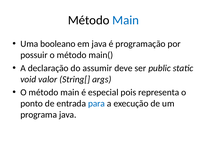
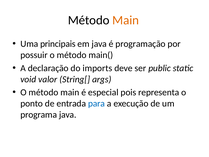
Main at (126, 20) colour: blue -> orange
booleano: booleano -> principais
assumir: assumir -> imports
